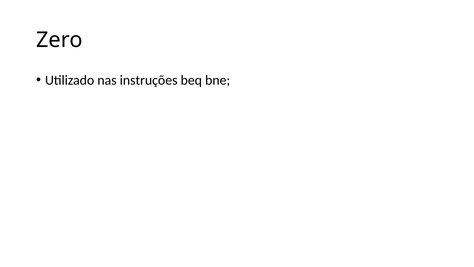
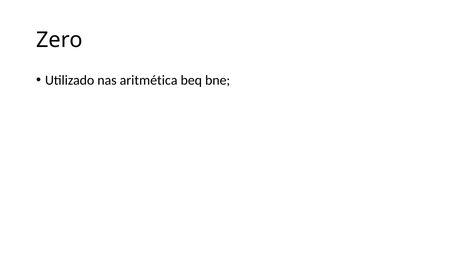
instruções: instruções -> aritmética
